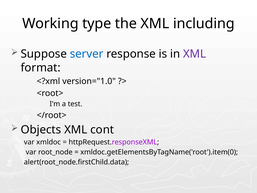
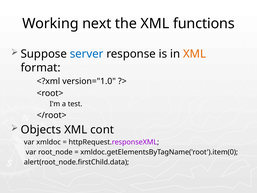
type: type -> next
including: including -> functions
XML at (195, 54) colour: purple -> orange
